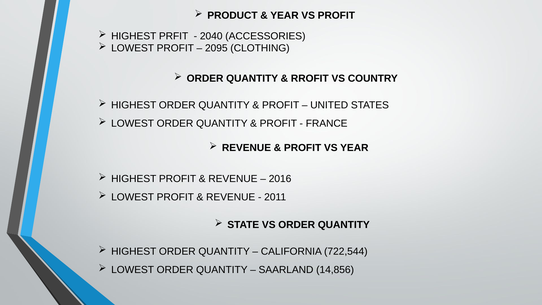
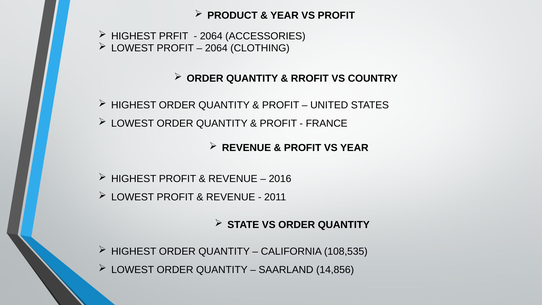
2040 at (211, 36): 2040 -> 2064
2095 at (216, 48): 2095 -> 2064
722,544: 722,544 -> 108,535
